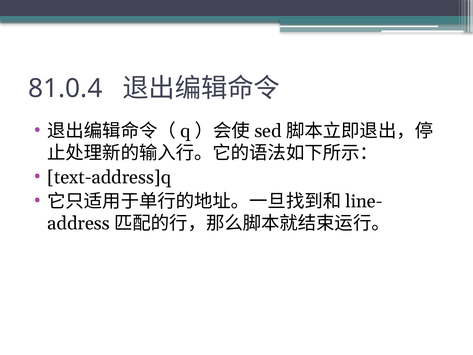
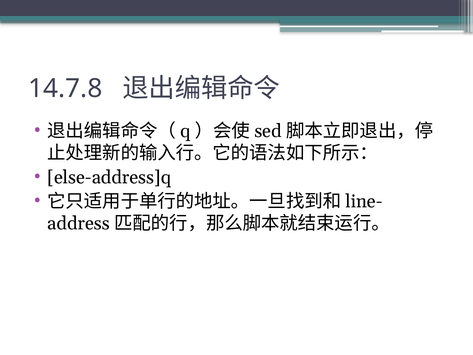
81.0.4: 81.0.4 -> 14.7.8
text-address]q: text-address]q -> else-address]q
